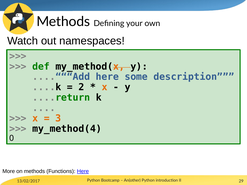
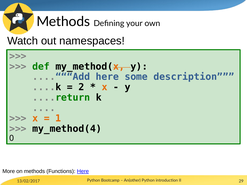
3: 3 -> 1
